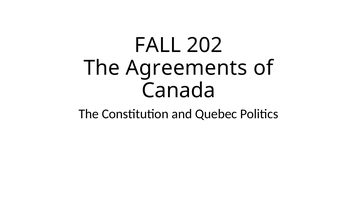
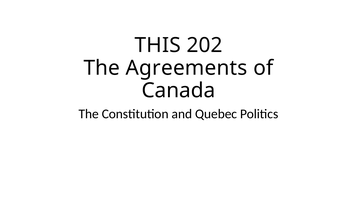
FALL: FALL -> THIS
